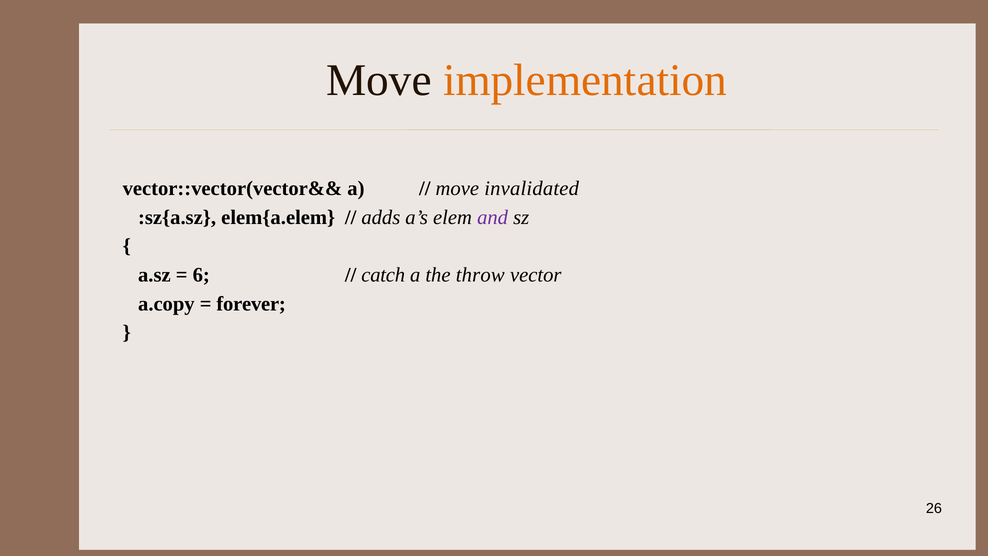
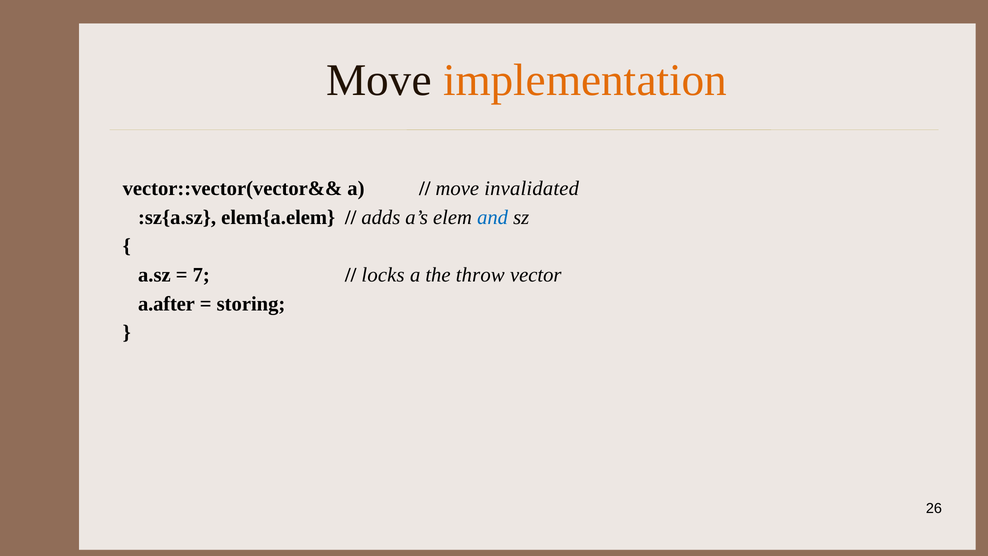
and colour: purple -> blue
6: 6 -> 7
catch: catch -> locks
a.copy: a.copy -> a.after
forever: forever -> storing
